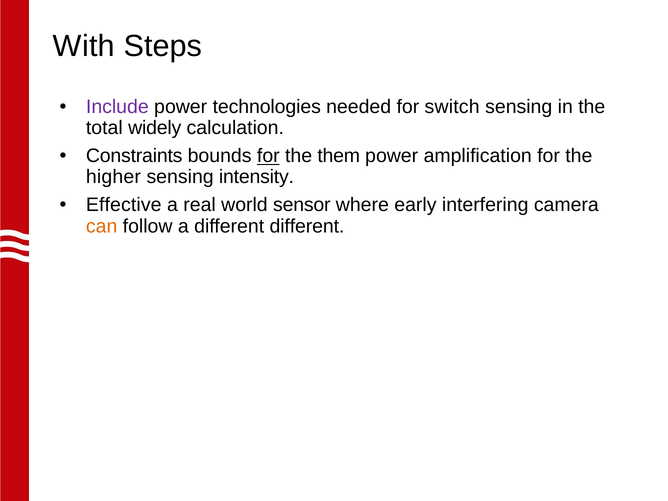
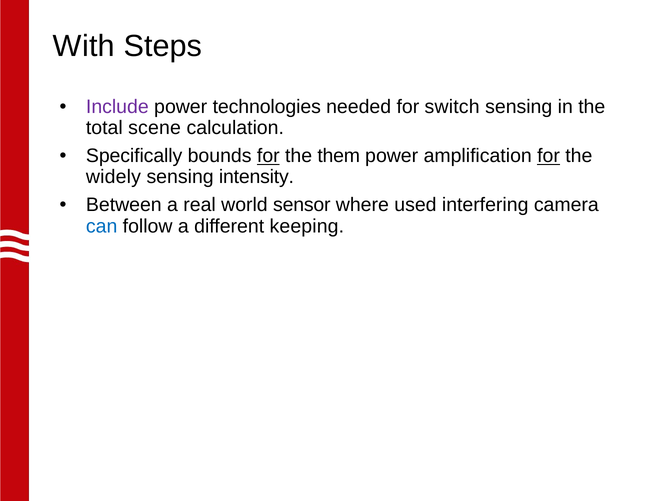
widely: widely -> scene
Constraints: Constraints -> Specifically
for at (549, 156) underline: none -> present
higher: higher -> widely
Effective: Effective -> Between
early: early -> used
can colour: orange -> blue
different different: different -> keeping
